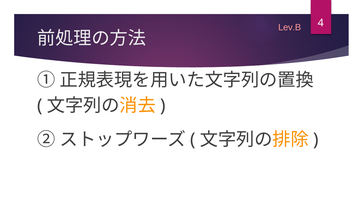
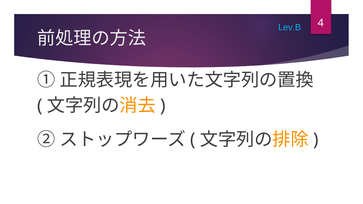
Lev.B colour: pink -> light blue
